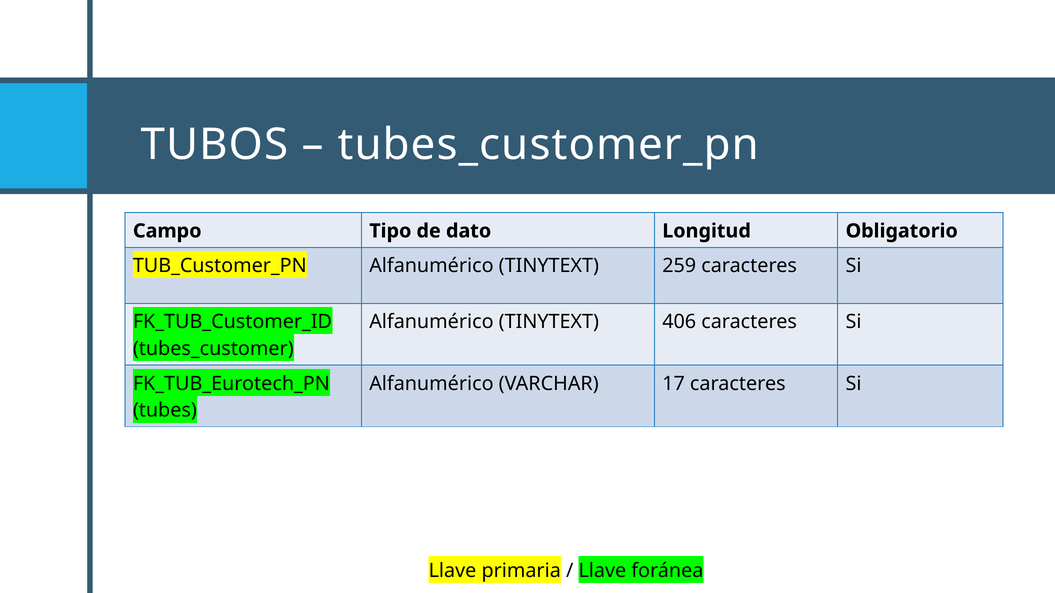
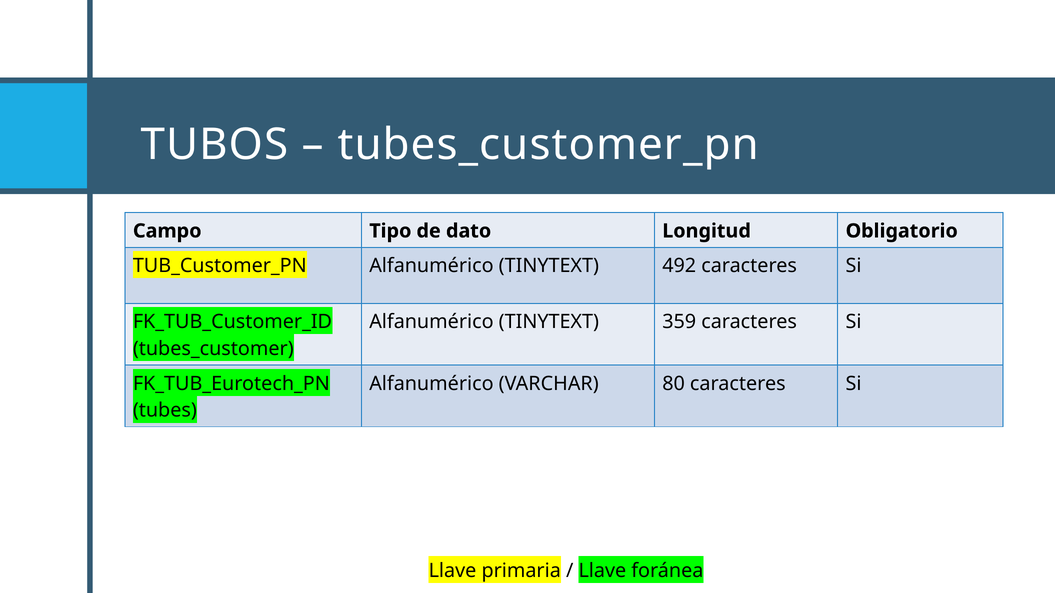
259: 259 -> 492
406: 406 -> 359
17: 17 -> 80
